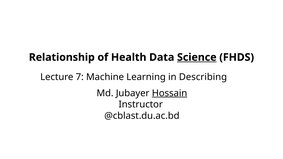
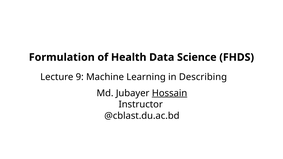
Relationship: Relationship -> Formulation
Science underline: present -> none
7: 7 -> 9
